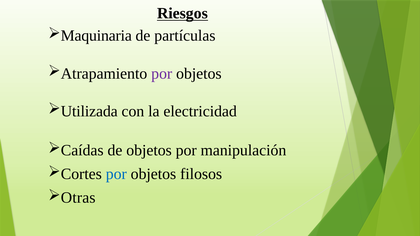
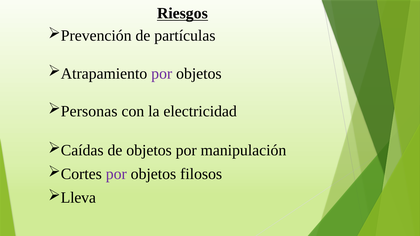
Maquinaria: Maquinaria -> Prevención
Utilizada: Utilizada -> Personas
por at (116, 174) colour: blue -> purple
Otras: Otras -> Lleva
